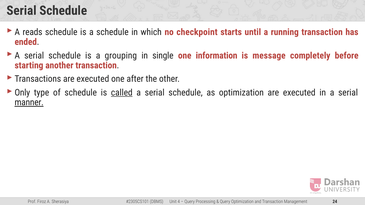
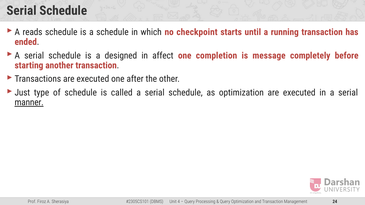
grouping: grouping -> designed
single: single -> affect
information: information -> completion
Only: Only -> Just
called underline: present -> none
